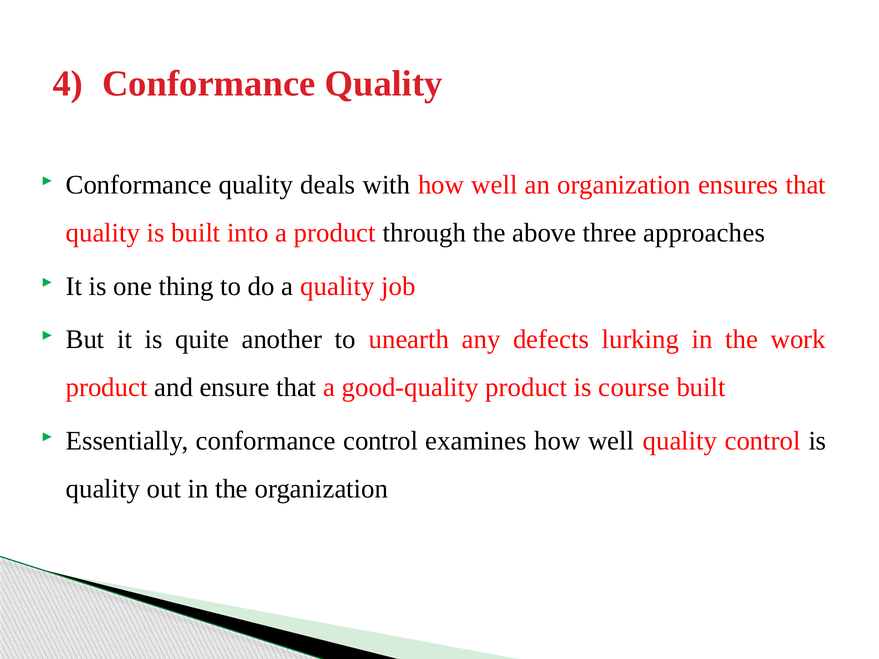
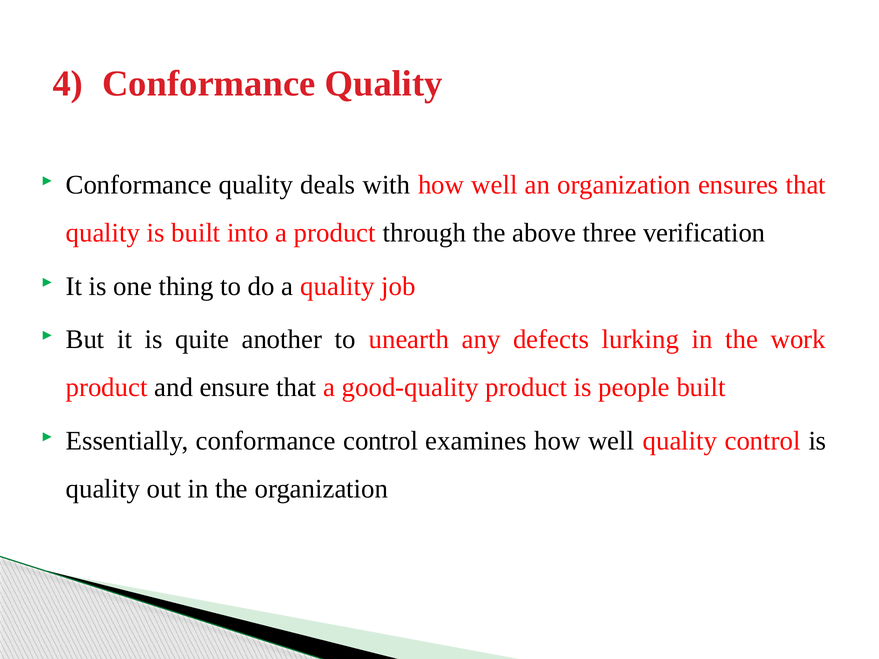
approaches: approaches -> verification
course: course -> people
